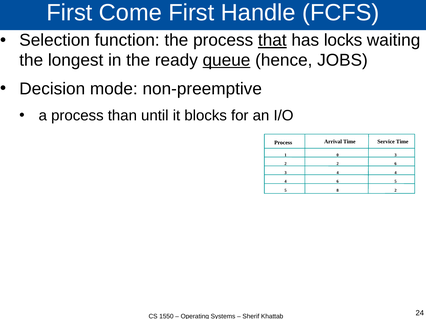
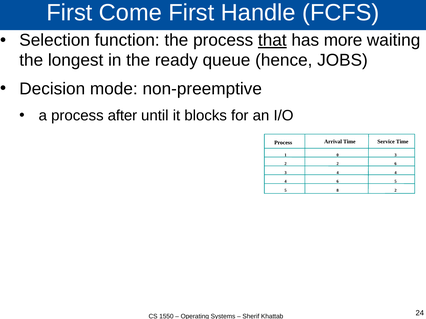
locks: locks -> more
queue underline: present -> none
than: than -> after
